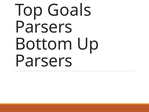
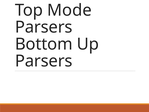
Goals: Goals -> Mode
